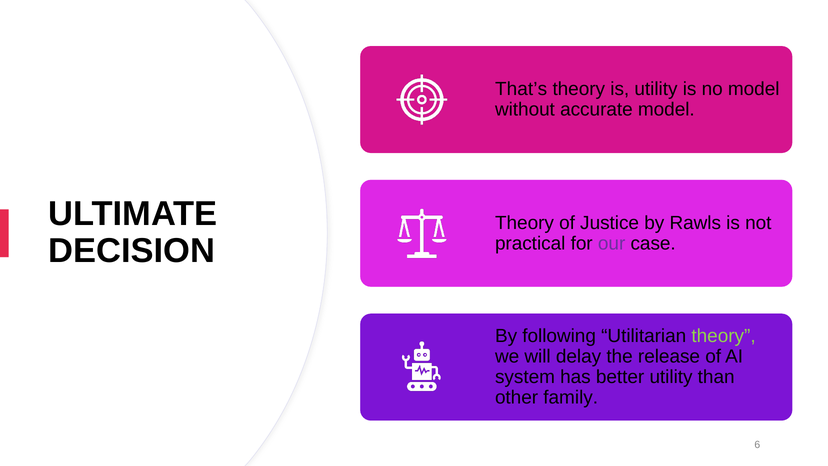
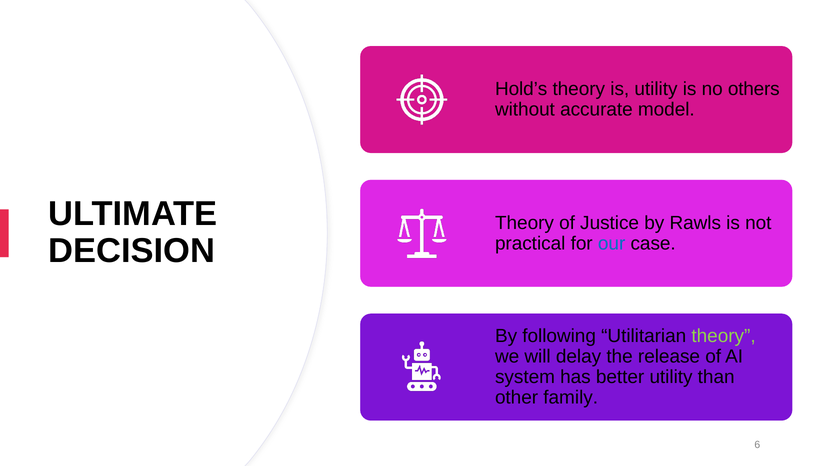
That’s: That’s -> Hold’s
no model: model -> others
our colour: purple -> blue
